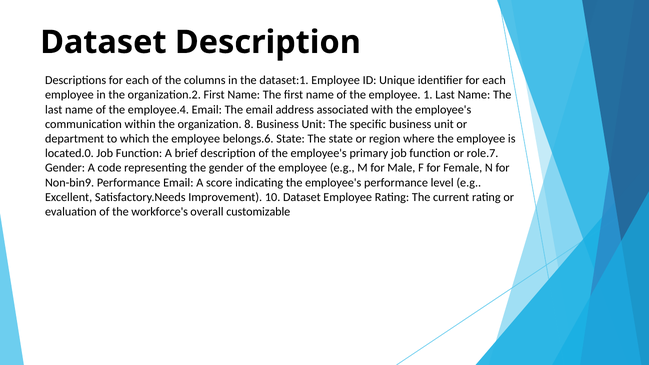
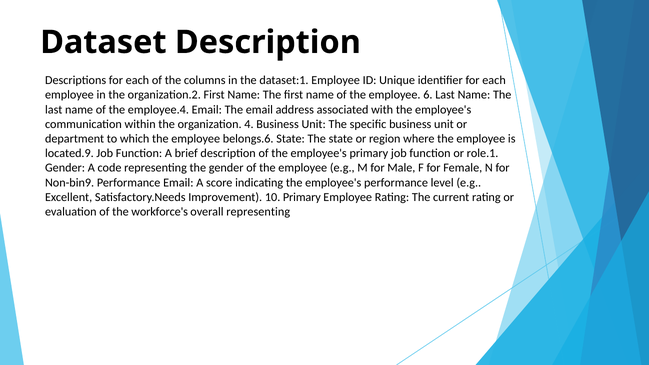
1: 1 -> 6
8: 8 -> 4
located.0: located.0 -> located.9
role.7: role.7 -> role.1
10 Dataset: Dataset -> Primary
overall customizable: customizable -> representing
